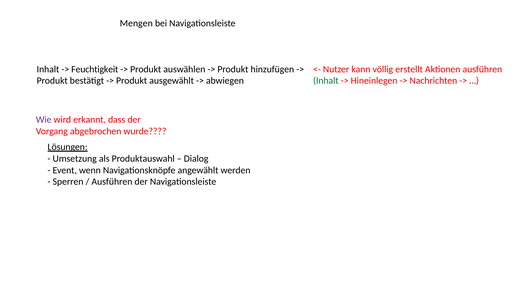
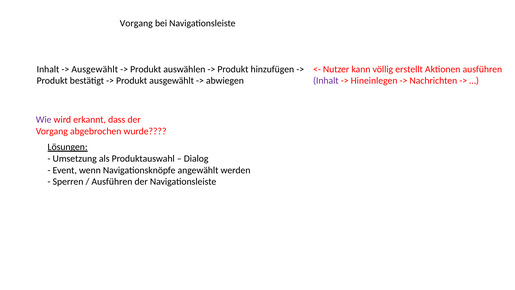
Mengen at (136, 23): Mengen -> Vorgang
Feuchtigkeit at (95, 69): Feuchtigkeit -> Ausgewählt
Inhalt at (326, 81) colour: green -> purple
